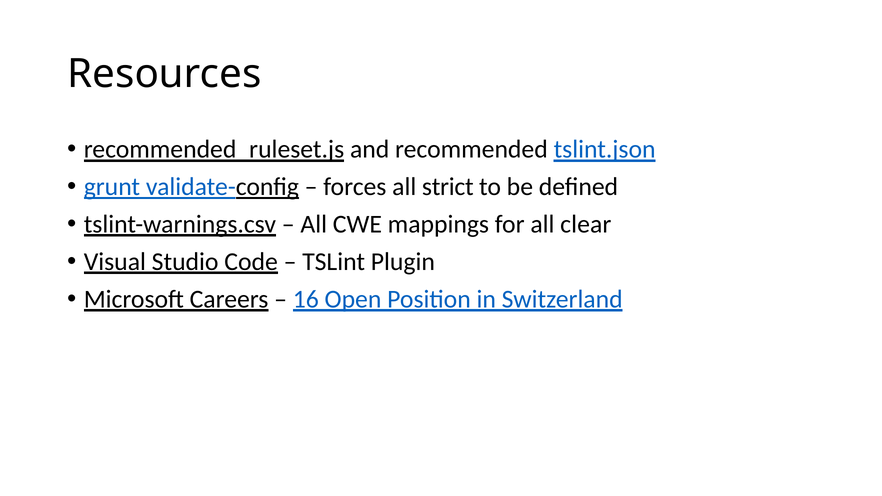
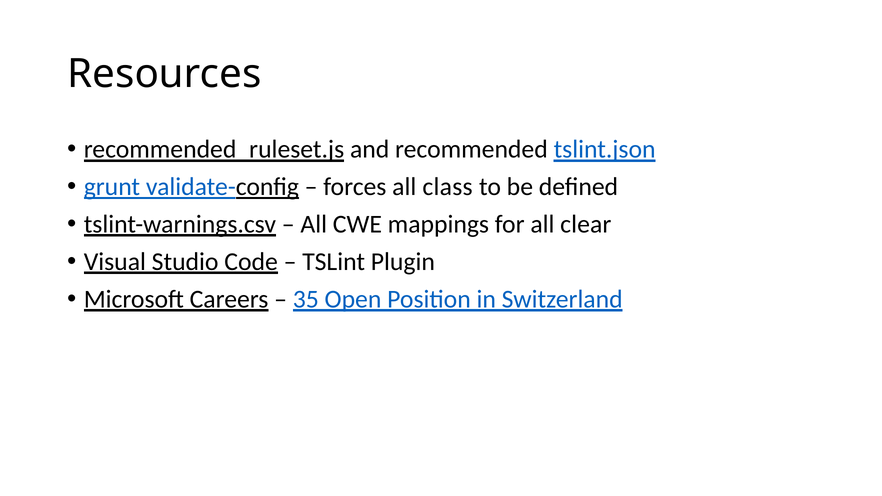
strict: strict -> class
16: 16 -> 35
